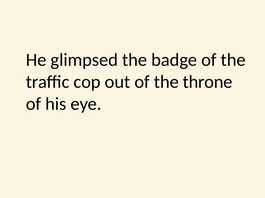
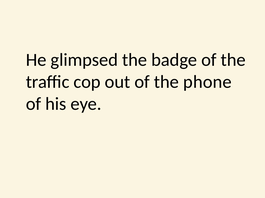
throne: throne -> phone
